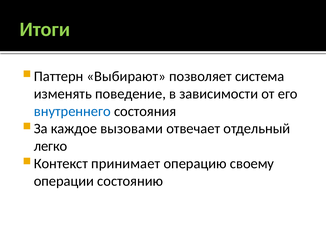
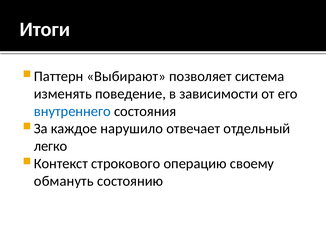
Итоги colour: light green -> white
вызовами: вызовами -> нарушило
принимает: принимает -> строкового
операции: операции -> обмануть
